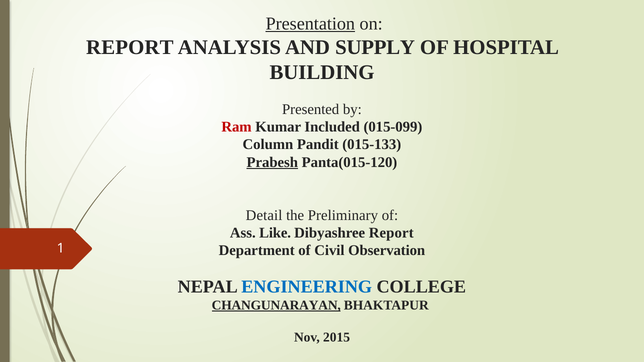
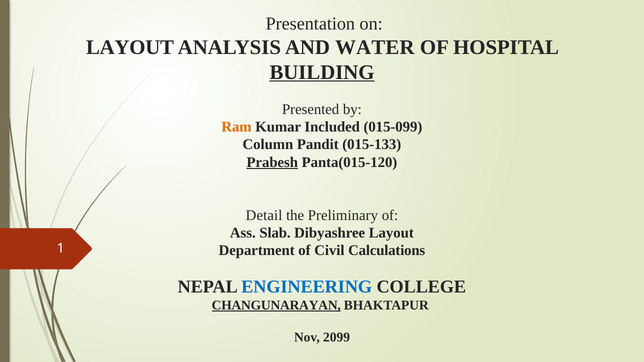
Presentation underline: present -> none
REPORT at (130, 47): REPORT -> LAYOUT
SUPPLY: SUPPLY -> WATER
BUILDING underline: none -> present
Ram colour: red -> orange
Like: Like -> Slab
Dibyashree Report: Report -> Layout
Observation: Observation -> Calculations
2015: 2015 -> 2099
